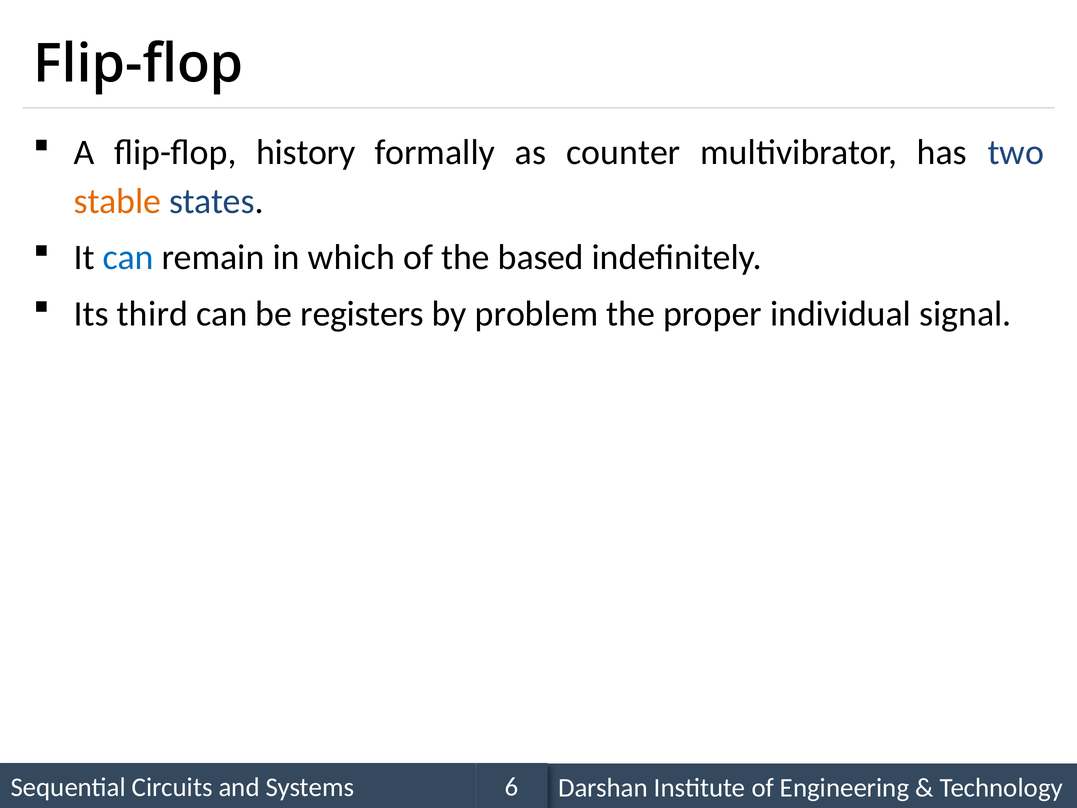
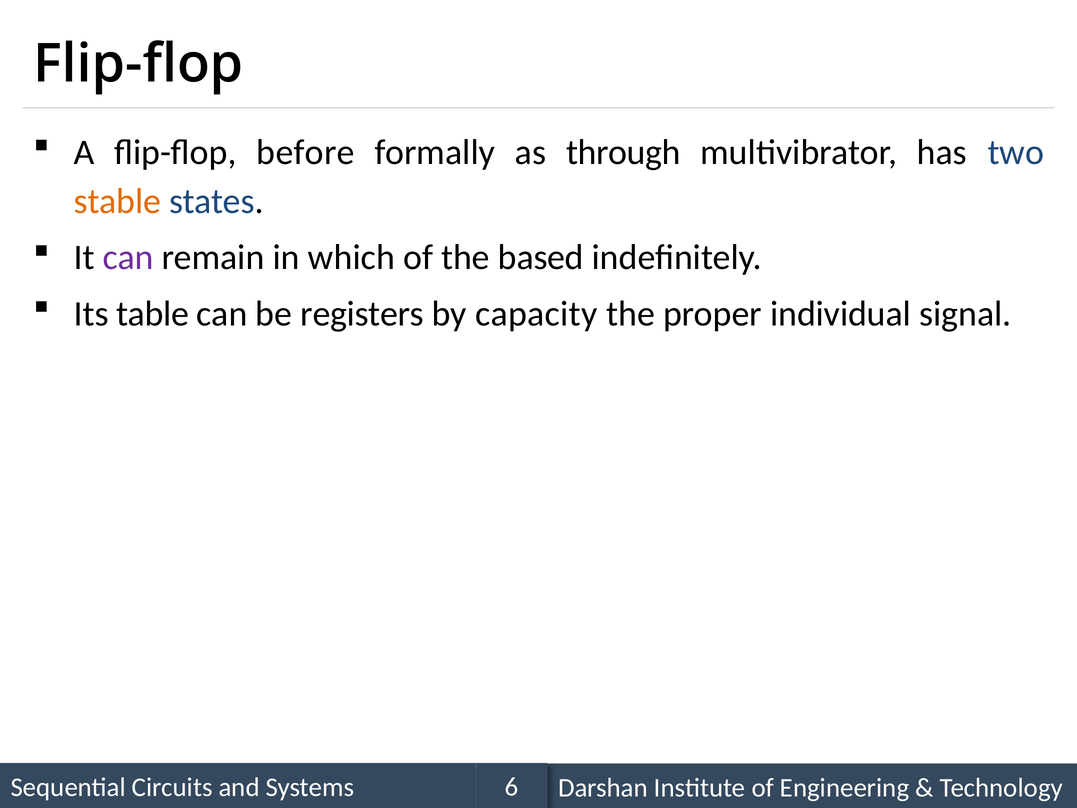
history: history -> before
counter: counter -> through
can at (128, 258) colour: blue -> purple
third: third -> table
problem: problem -> capacity
